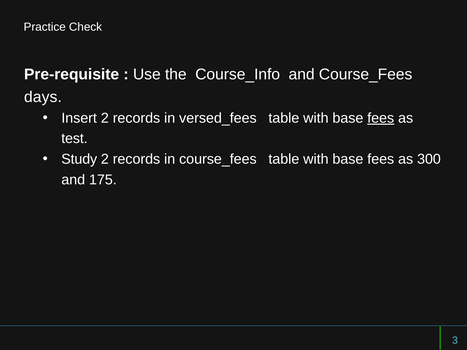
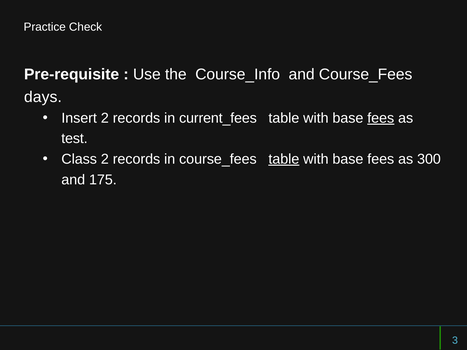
versed_fees: versed_fees -> current_fees
Study: Study -> Class
table at (284, 159) underline: none -> present
